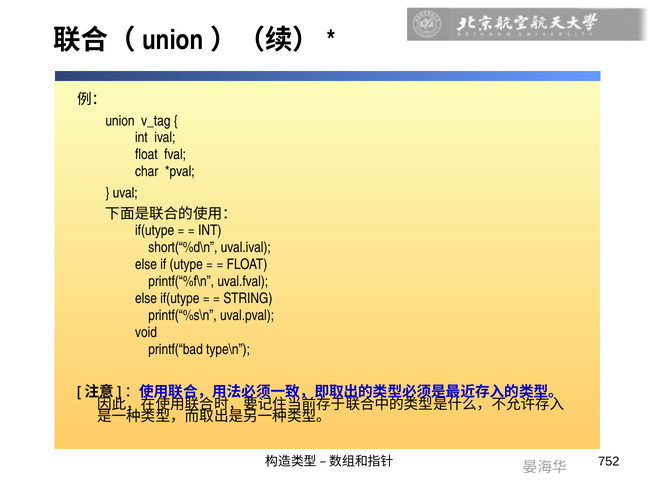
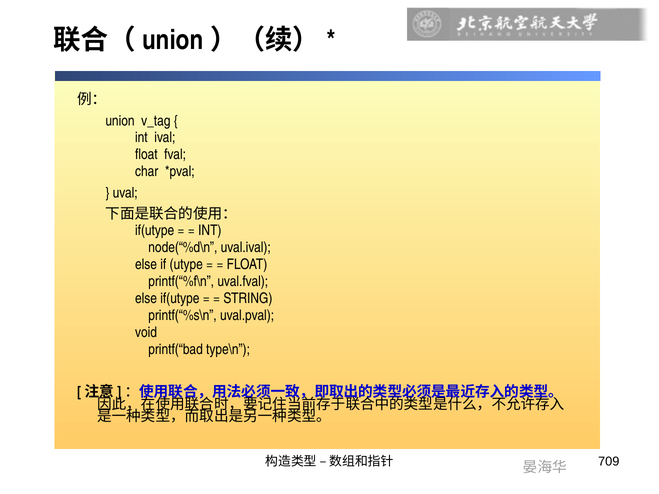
short(“%d\n: short(“%d\n -> node(“%d\n
752: 752 -> 709
